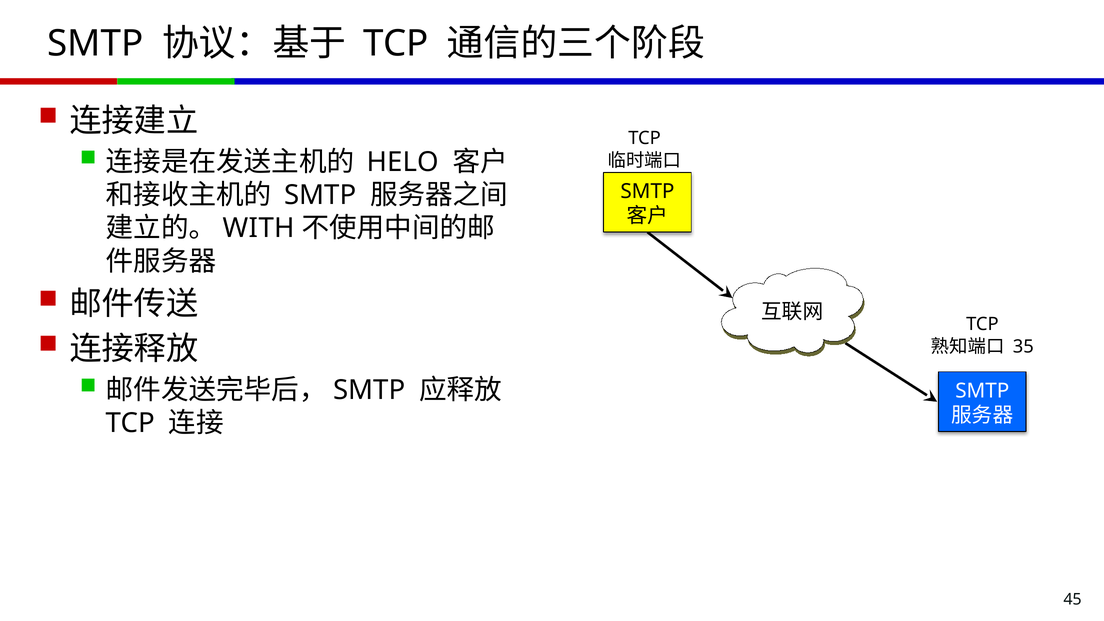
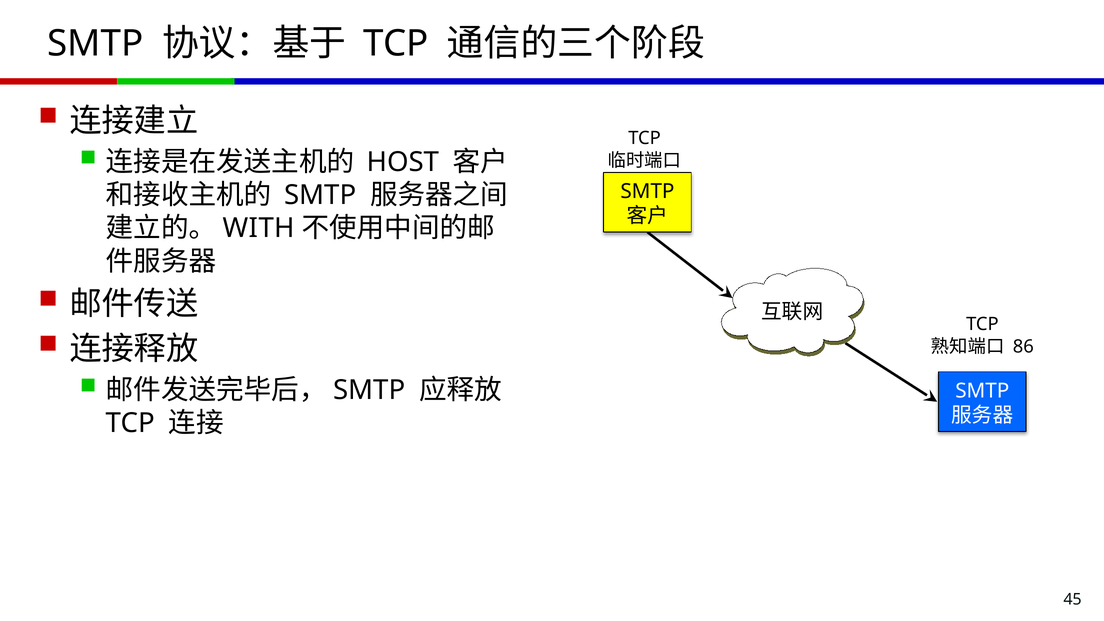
HELO: HELO -> HOST
35: 35 -> 86
